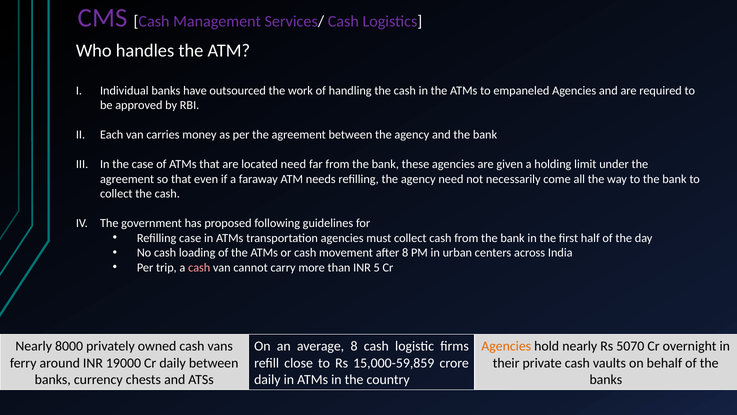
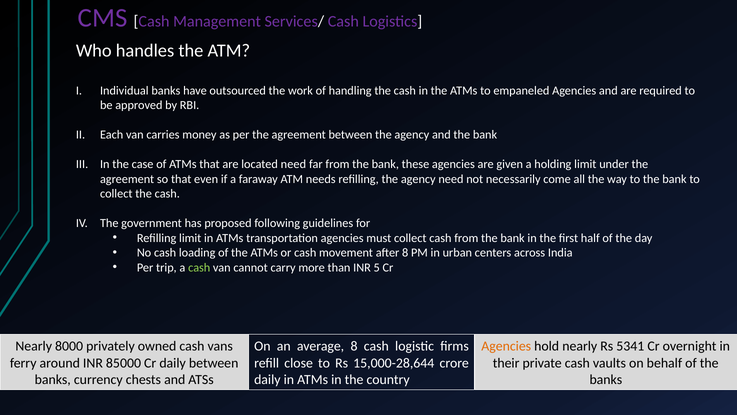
Refilling case: case -> limit
cash at (199, 267) colour: pink -> light green
5070: 5070 -> 5341
19000: 19000 -> 85000
15,000-59,859: 15,000-59,859 -> 15,000-28,644
